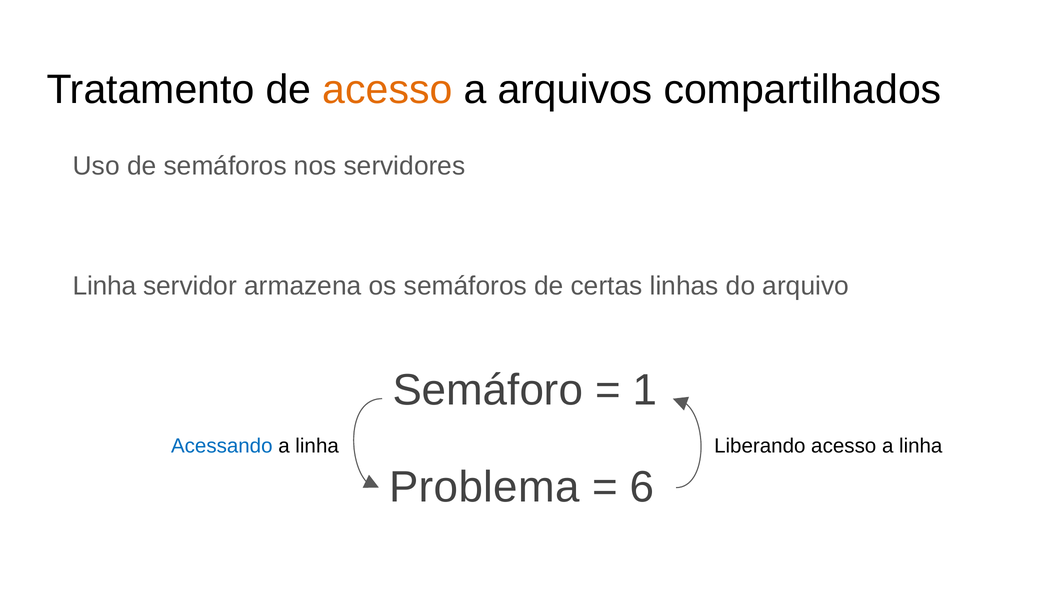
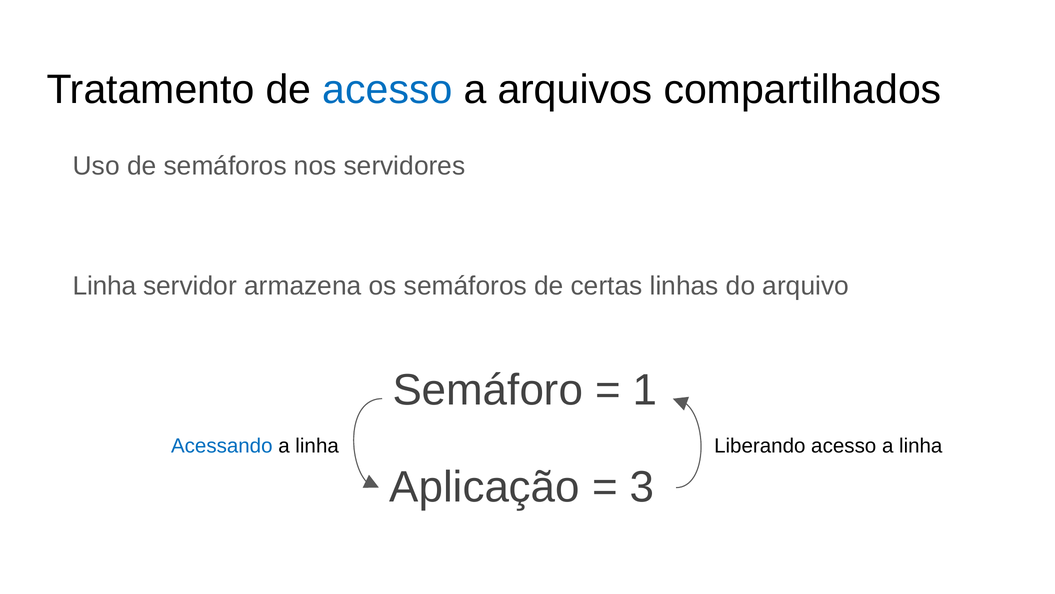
acesso at (387, 89) colour: orange -> blue
Problema: Problema -> Aplicação
6: 6 -> 3
